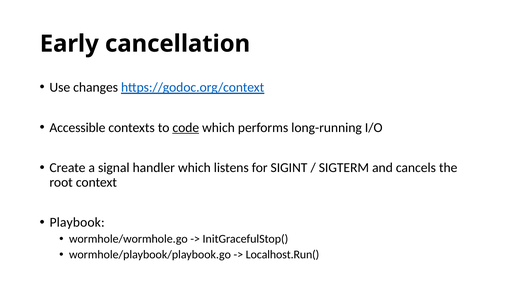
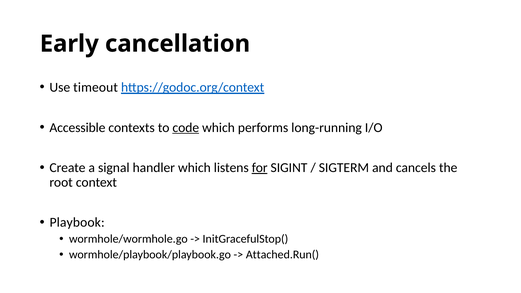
changes: changes -> timeout
for underline: none -> present
Localhost.Run(: Localhost.Run( -> Attached.Run(
